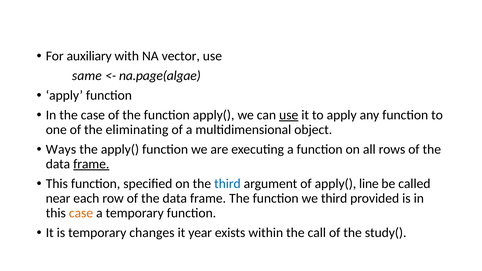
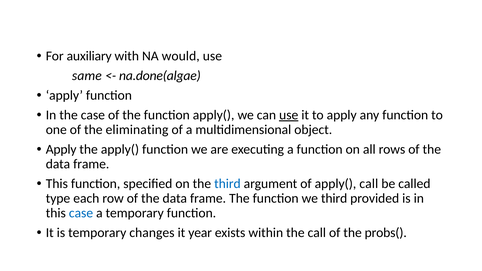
vector: vector -> would
na.page(algae: na.page(algae -> na.done(algae
Ways at (61, 149): Ways -> Apply
frame at (91, 164) underline: present -> none
apply( line: line -> call
near: near -> type
case at (81, 213) colour: orange -> blue
study(: study( -> probs(
